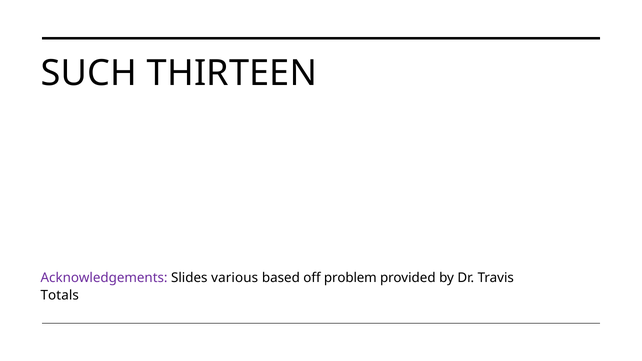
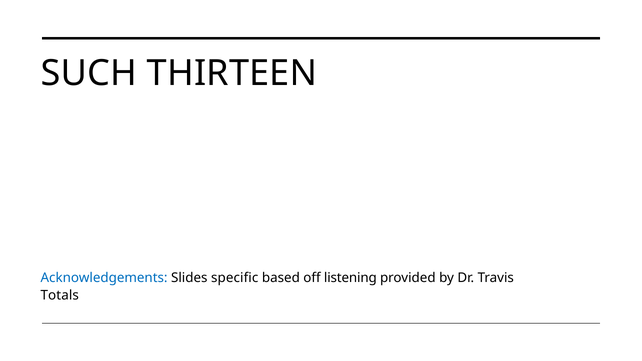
Acknowledgements colour: purple -> blue
various: various -> specific
problem: problem -> listening
